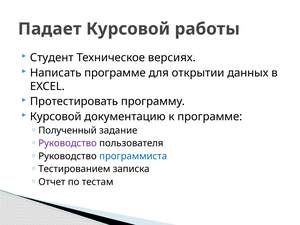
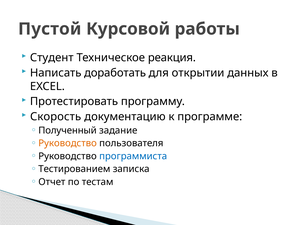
Падает: Падает -> Пустой
версиях: версиях -> реакция
Написать программе: программе -> доработать
Курсовой at (56, 117): Курсовой -> Скорость
Руководство at (68, 143) colour: purple -> orange
